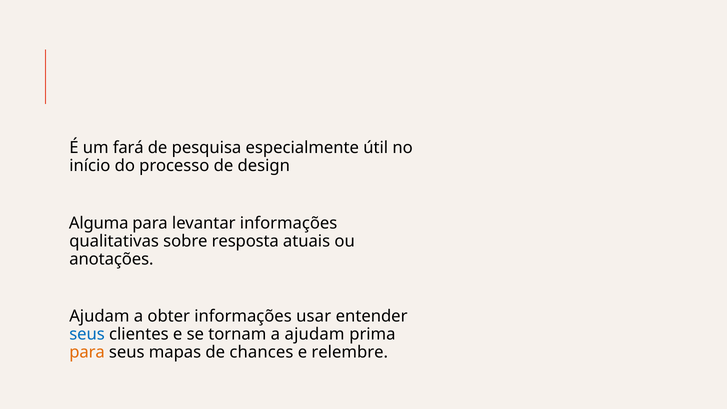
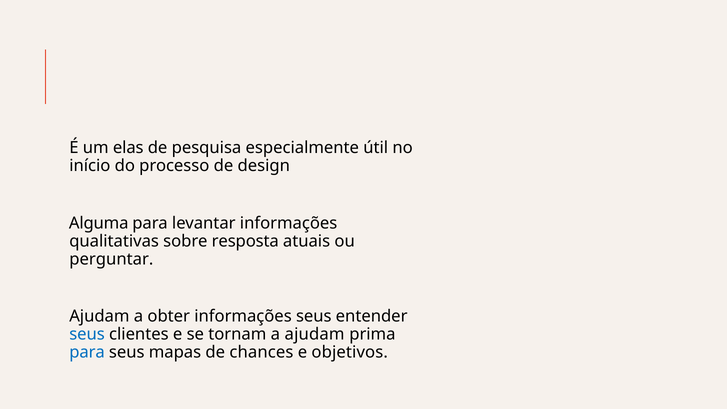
fará: fará -> elas
anotações: anotações -> perguntar
informações usar: usar -> seus
para at (87, 352) colour: orange -> blue
relembre: relembre -> objetivos
